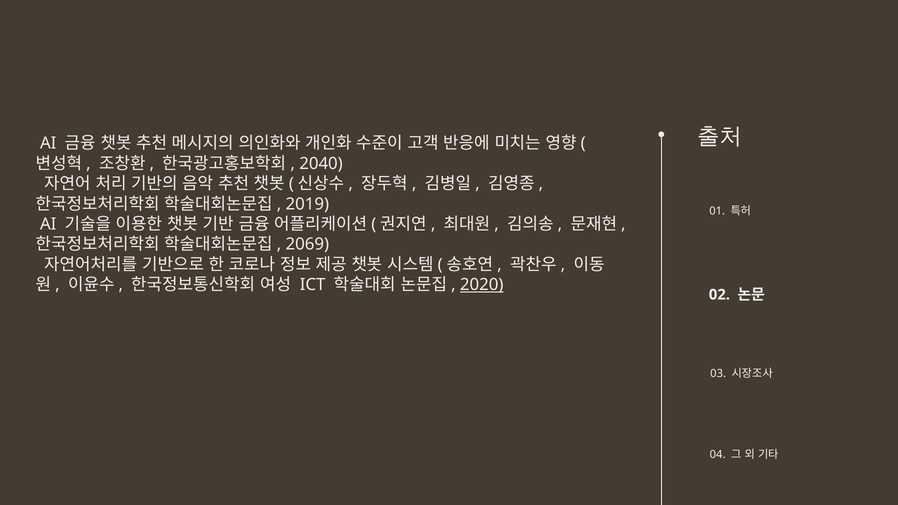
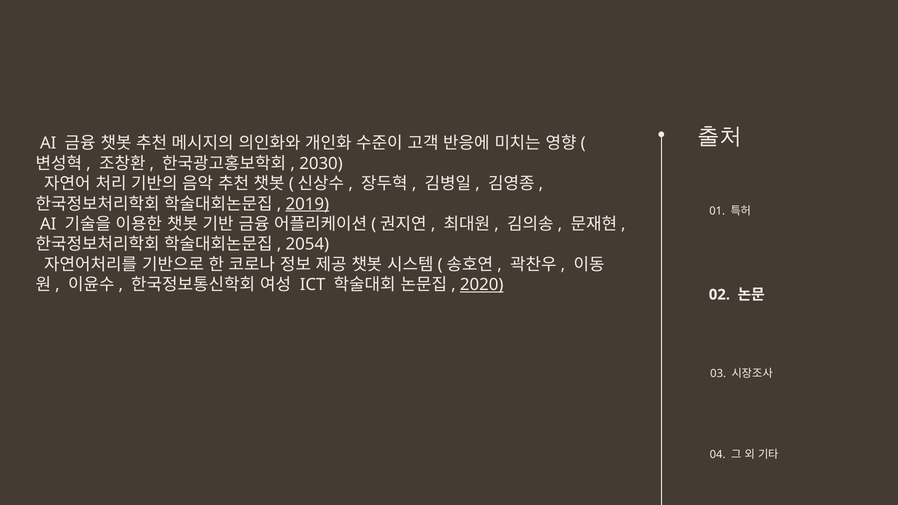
2040: 2040 -> 2030
2019 underline: none -> present
2069: 2069 -> 2054
